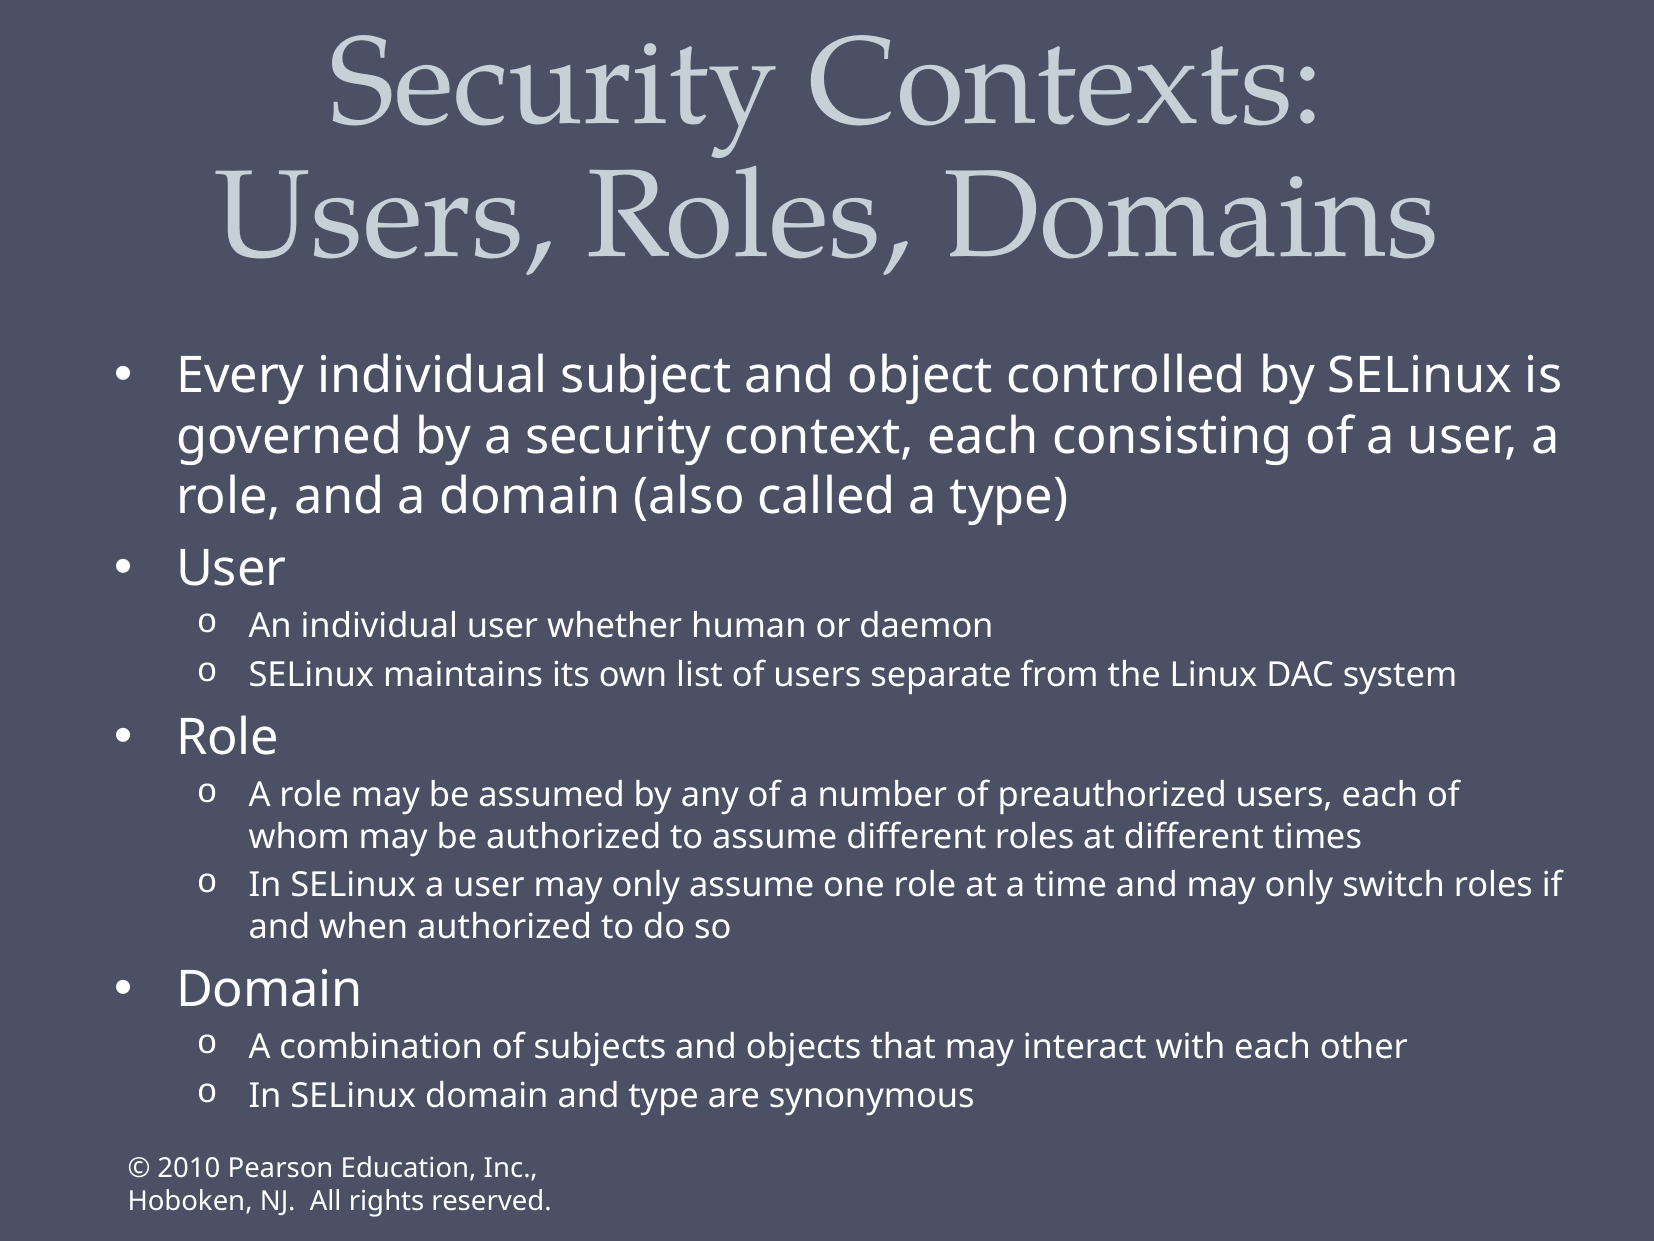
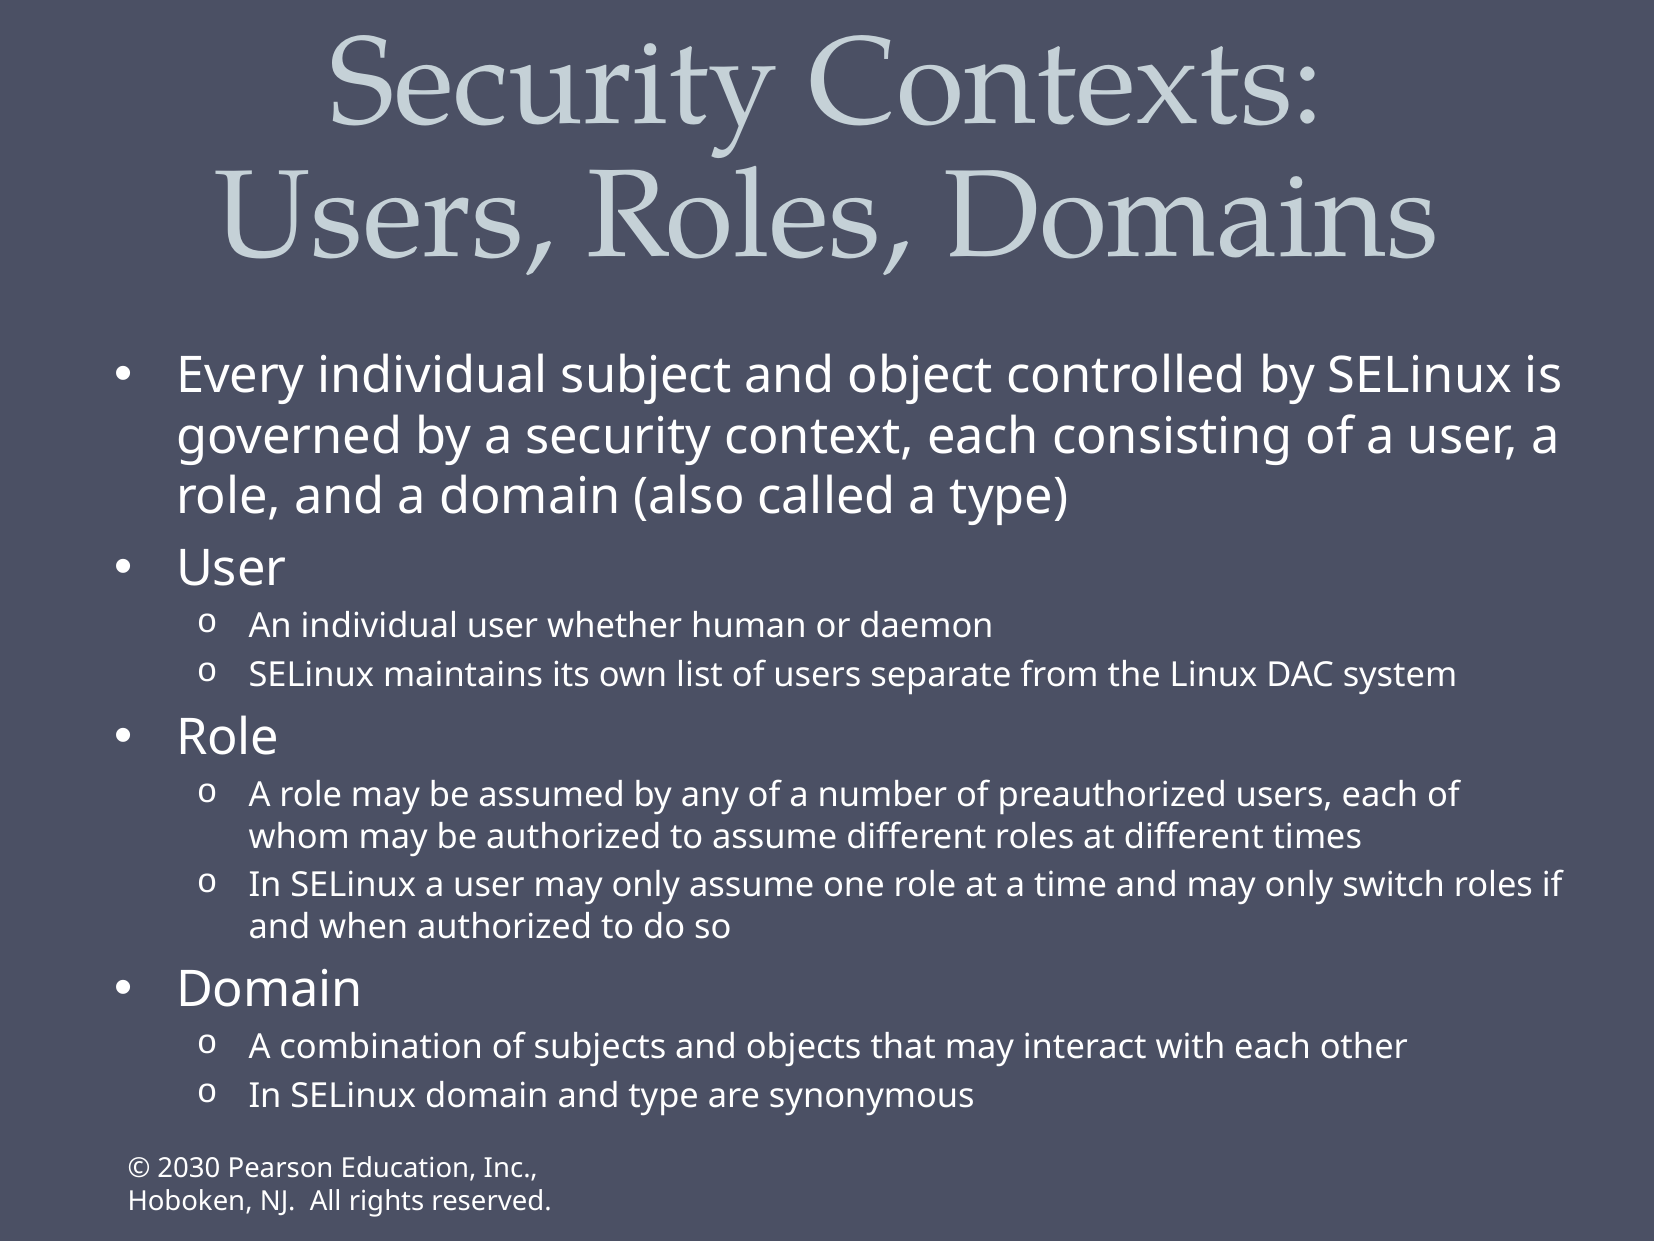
2010: 2010 -> 2030
